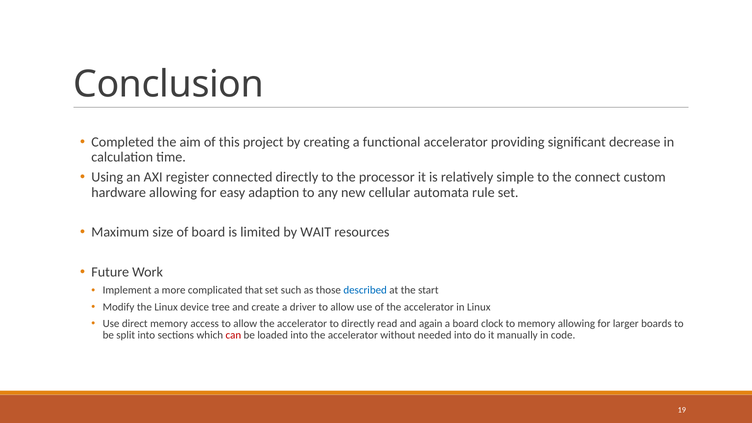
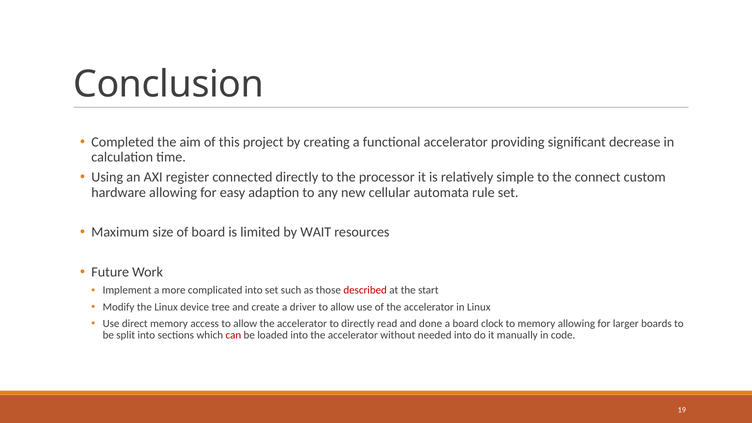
complicated that: that -> into
described colour: blue -> red
again: again -> done
